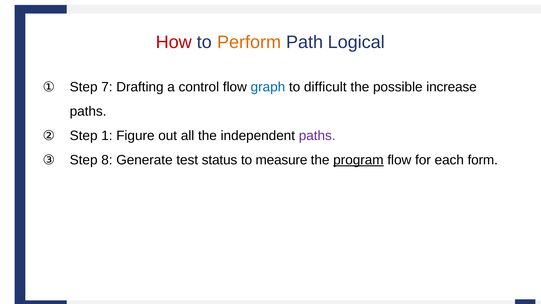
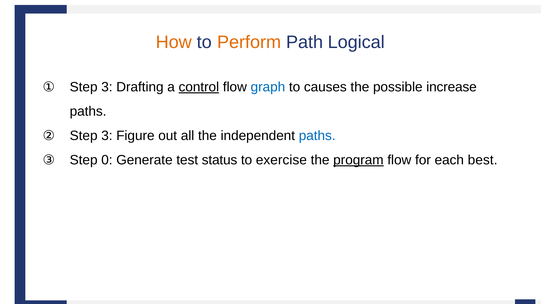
How colour: red -> orange
7 at (107, 87): 7 -> 3
control underline: none -> present
difficult: difficult -> causes
1 at (107, 136): 1 -> 3
paths at (317, 136) colour: purple -> blue
8: 8 -> 0
measure: measure -> exercise
form: form -> best
